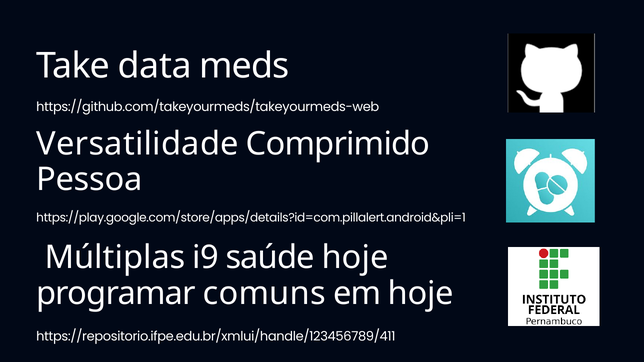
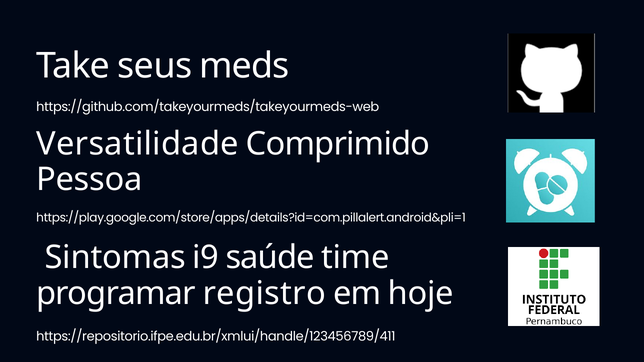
data: data -> seus
Múltiplas: Múltiplas -> Sintomas
saúde hoje: hoje -> time
comuns: comuns -> registro
